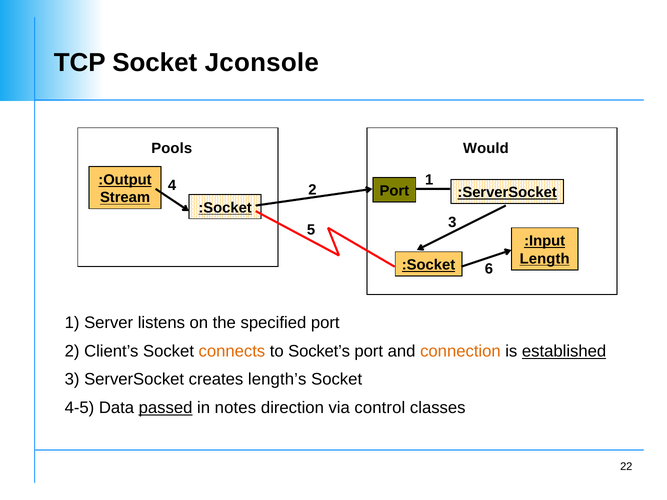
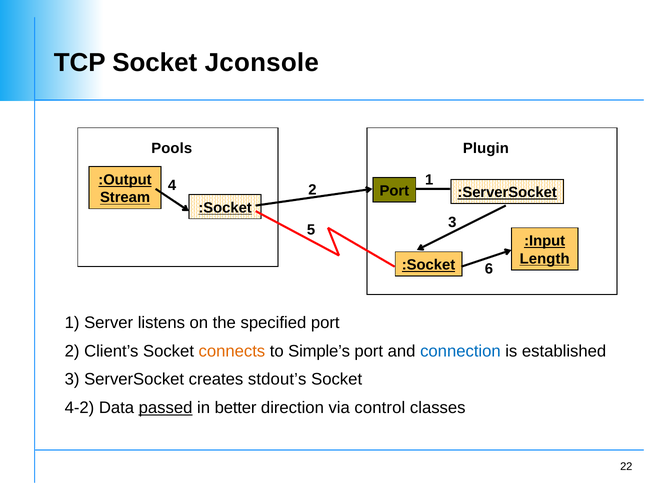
Would: Would -> Plugin
Socket’s: Socket’s -> Simple’s
connection colour: orange -> blue
established underline: present -> none
length’s: length’s -> stdout’s
4-5: 4-5 -> 4-2
notes: notes -> better
